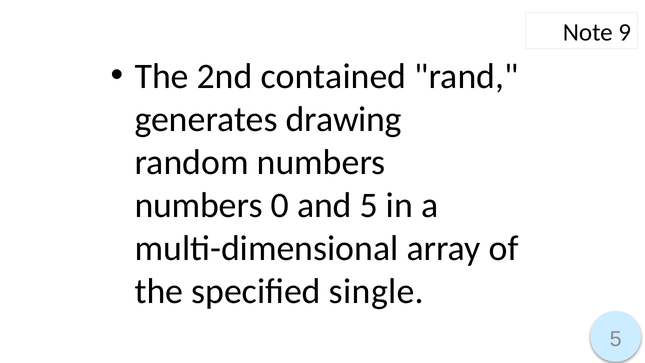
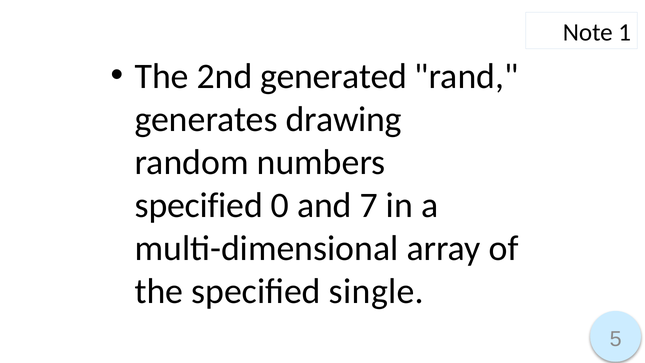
9: 9 -> 1
contained: contained -> generated
numbers at (199, 205): numbers -> specified
and 5: 5 -> 7
